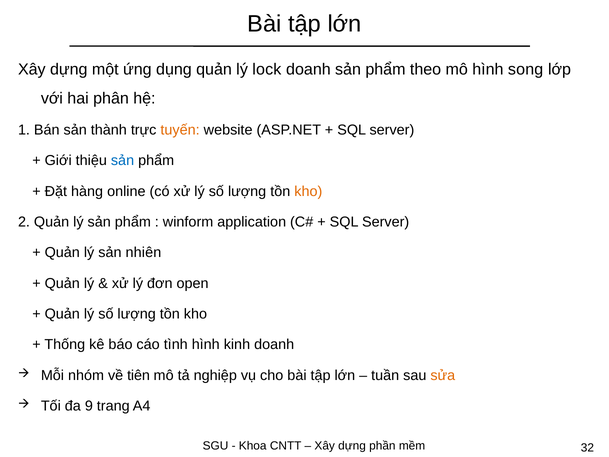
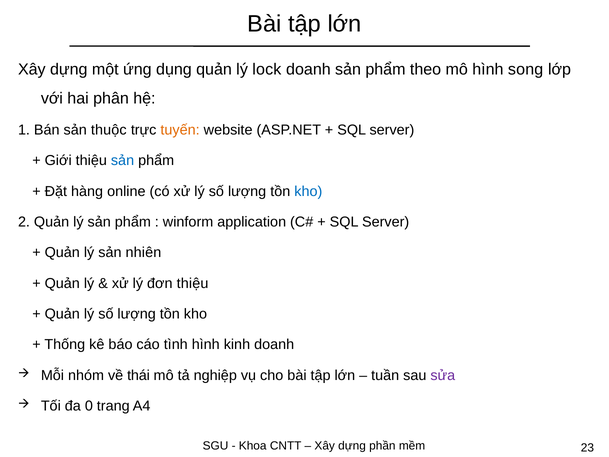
thành: thành -> thuộc
kho at (308, 191) colour: orange -> blue
đơn open: open -> thiệu
tiên: tiên -> thái
sửa colour: orange -> purple
9: 9 -> 0
32: 32 -> 23
